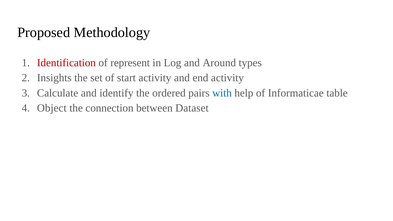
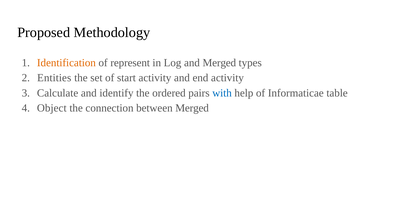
Identification colour: red -> orange
and Around: Around -> Merged
Insights: Insights -> Entities
between Dataset: Dataset -> Merged
